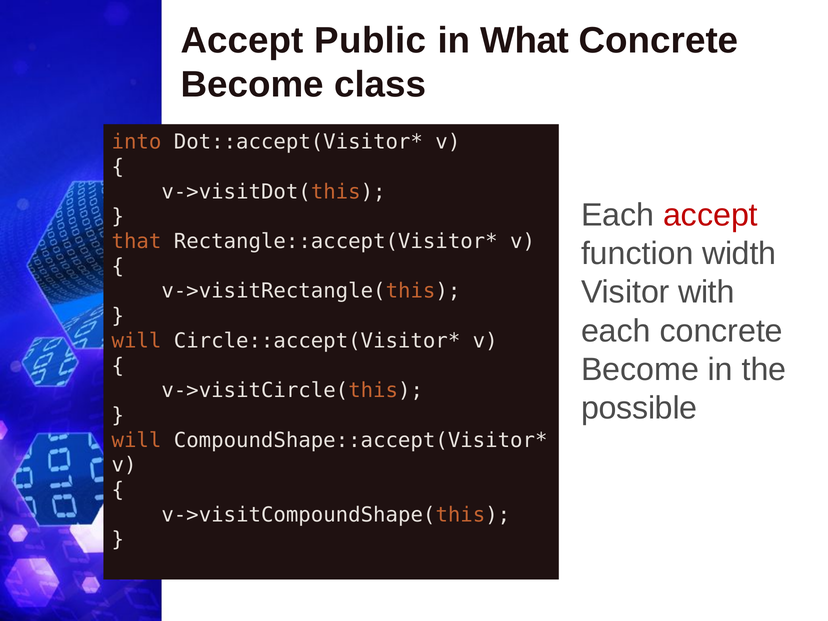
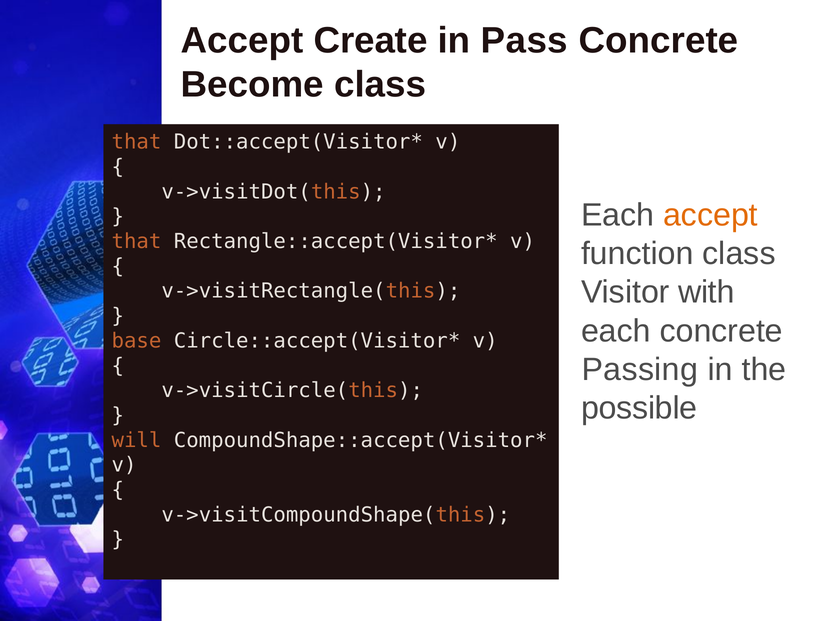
Public: Public -> Create
What: What -> Pass
into at (136, 142): into -> that
accept at (710, 215) colour: red -> orange
function width: width -> class
will at (136, 341): will -> base
Become at (640, 370): Become -> Passing
